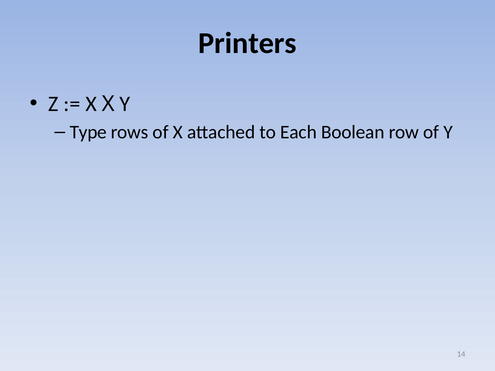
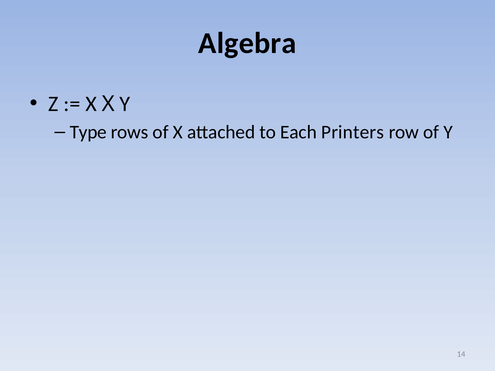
Printers: Printers -> Algebra
Boolean: Boolean -> Printers
